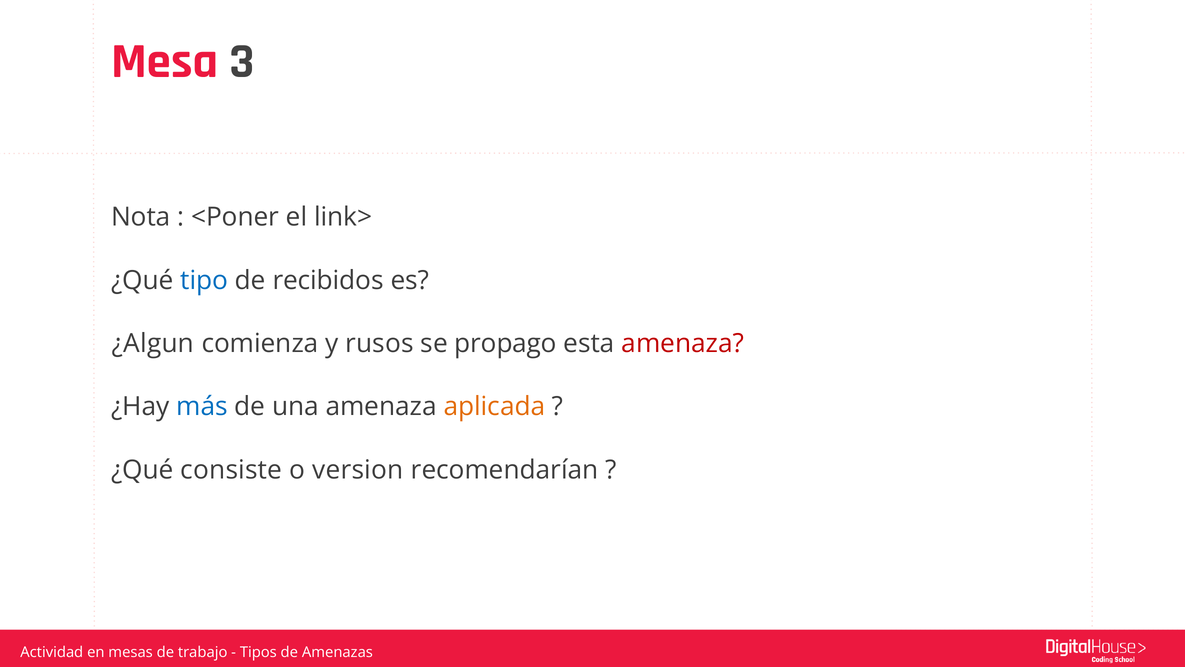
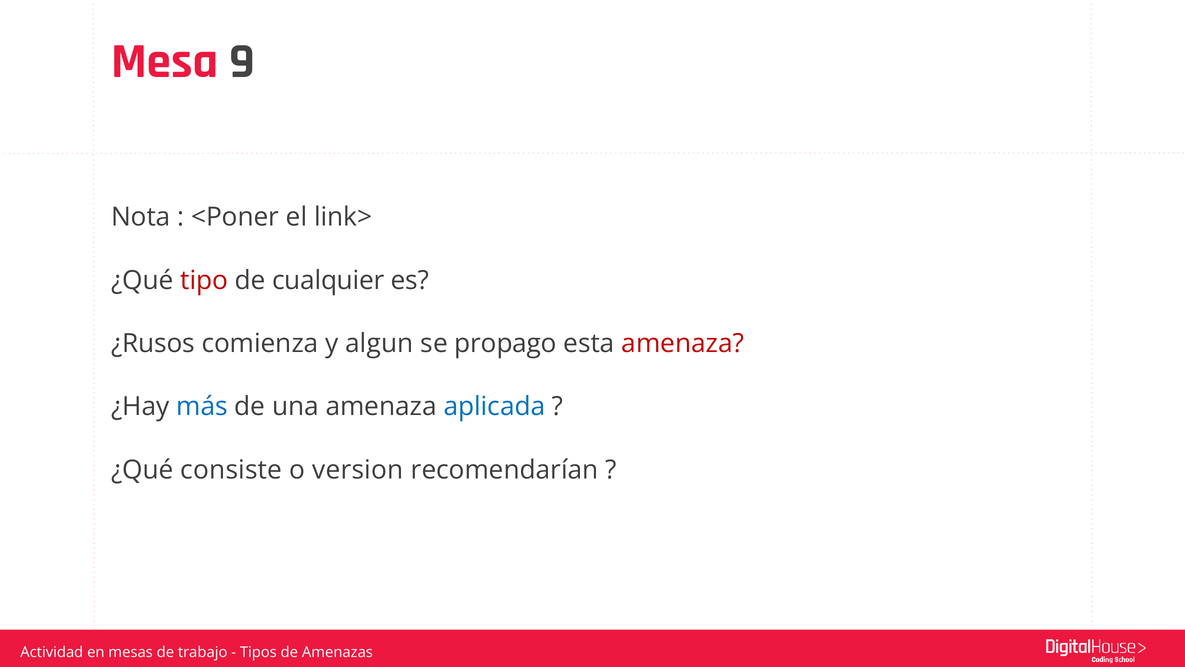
3: 3 -> 9
tipo colour: blue -> red
recibidos: recibidos -> cualquier
¿Algun: ¿Algun -> ¿Rusos
rusos: rusos -> algun
aplicada colour: orange -> blue
